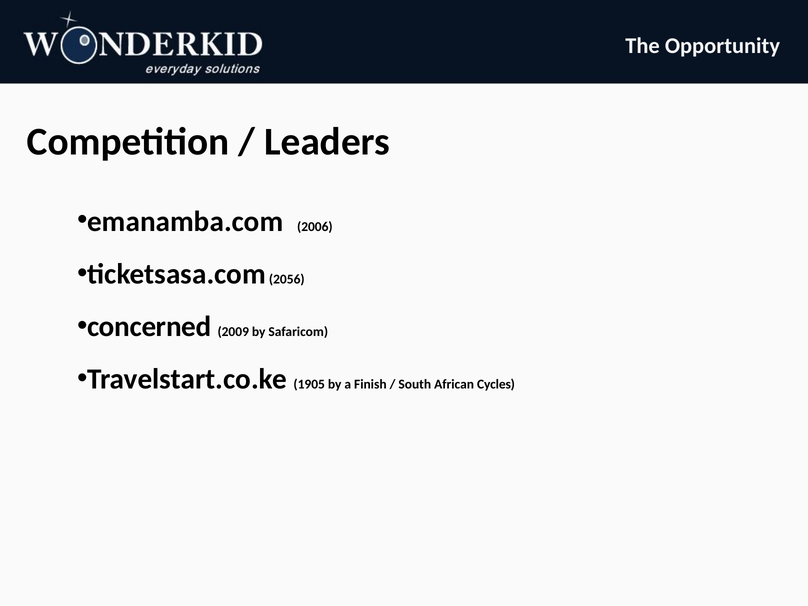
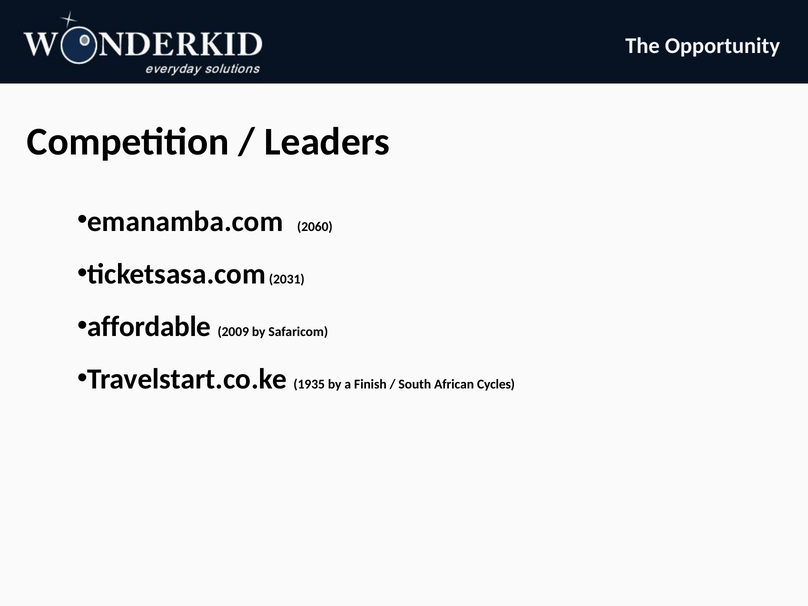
2006: 2006 -> 2060
2056: 2056 -> 2031
concerned: concerned -> affordable
1905: 1905 -> 1935
